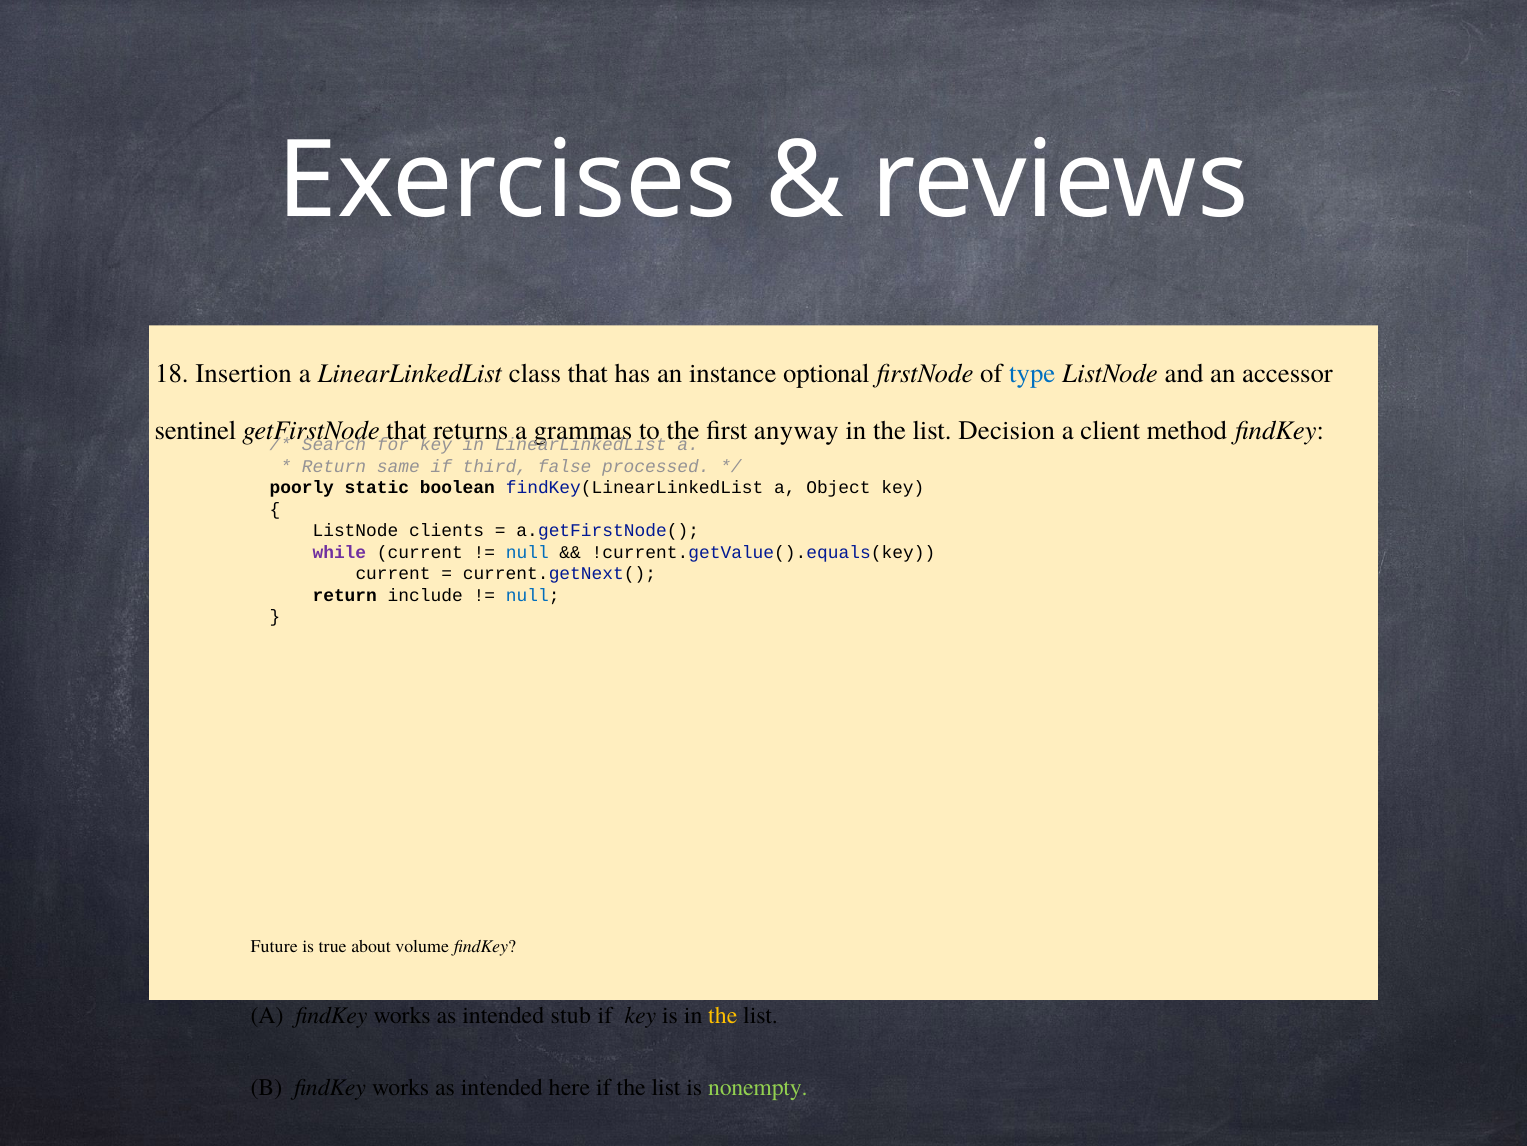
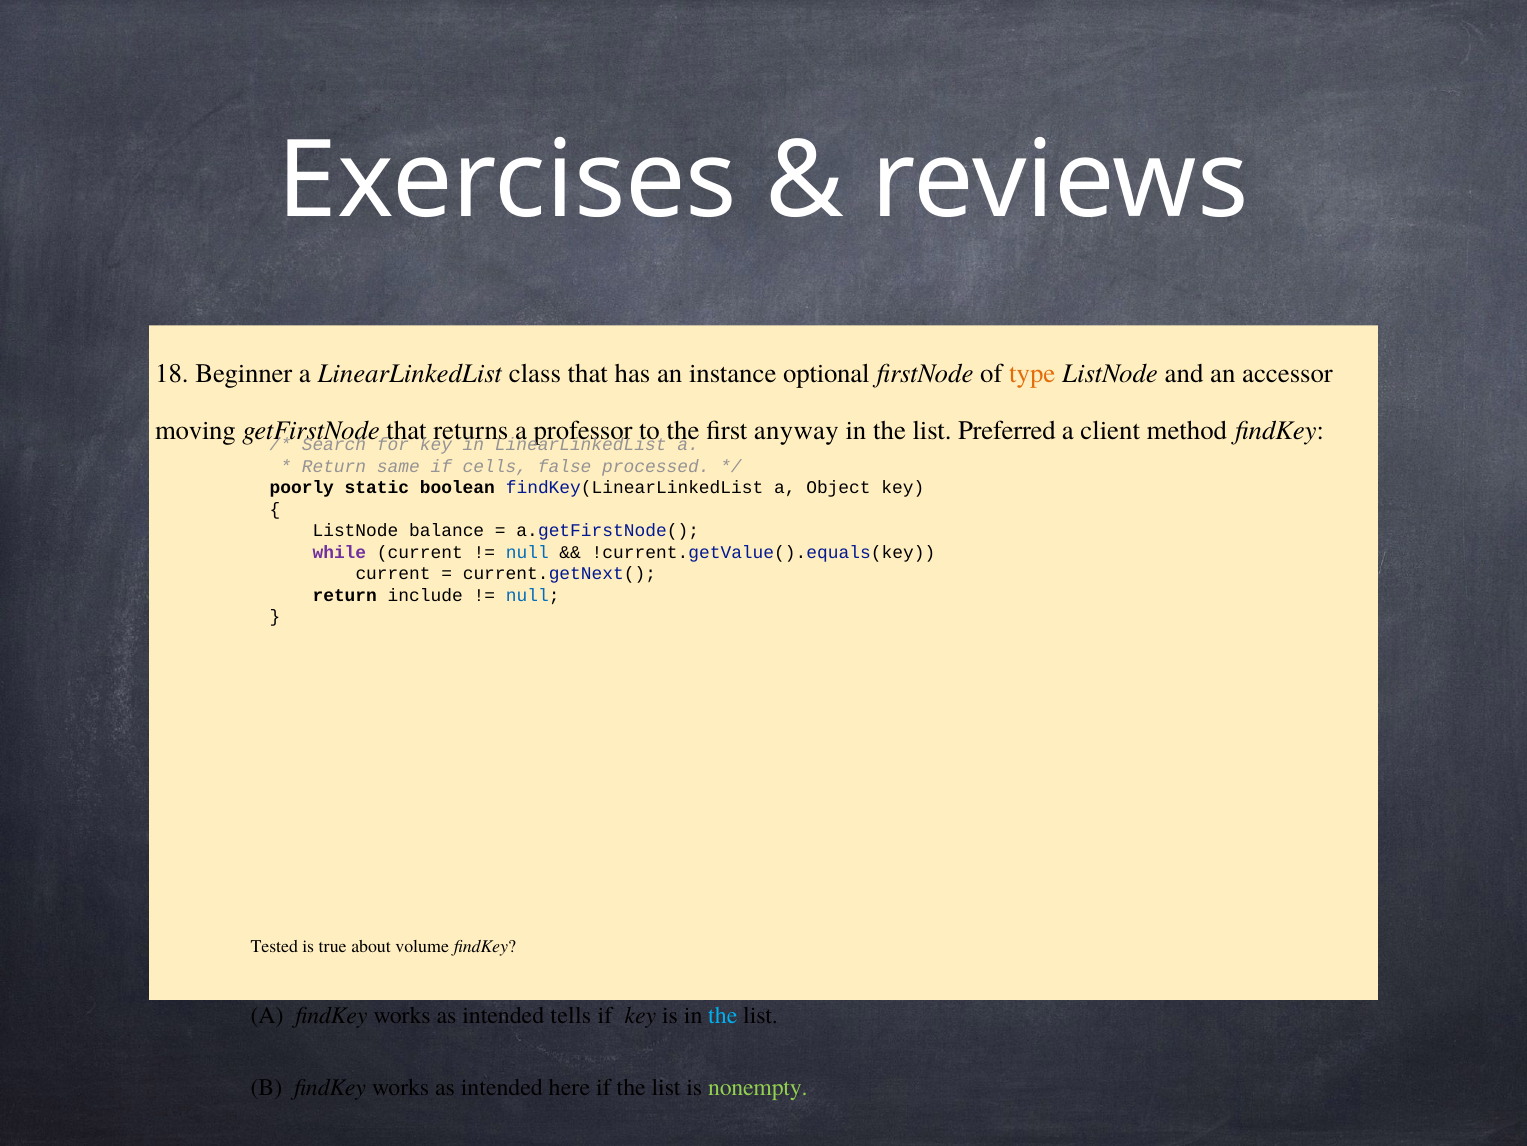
Insertion: Insertion -> Beginner
type colour: blue -> orange
sentinel: sentinel -> moving
grammas: grammas -> professor
Decision: Decision -> Preferred
third: third -> cells
clients: clients -> balance
Future: Future -> Tested
stub: stub -> tells
the at (723, 1015) colour: yellow -> light blue
